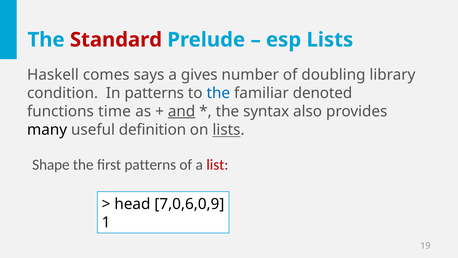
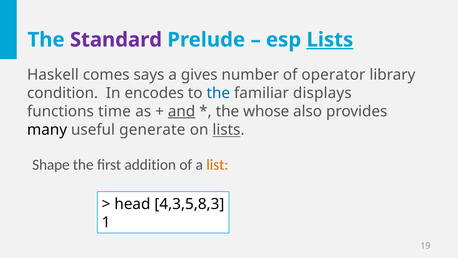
Standard colour: red -> purple
Lists at (330, 40) underline: none -> present
doubling: doubling -> operator
In patterns: patterns -> encodes
denoted: denoted -> displays
syntax: syntax -> whose
definition: definition -> generate
first patterns: patterns -> addition
list colour: red -> orange
7,0,6,0,9: 7,0,6,0,9 -> 4,3,5,8,3
